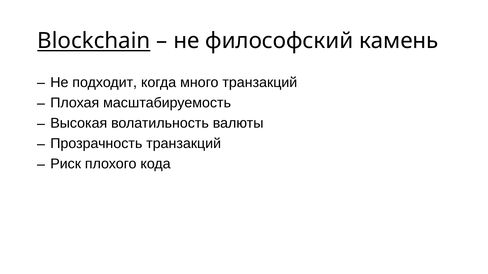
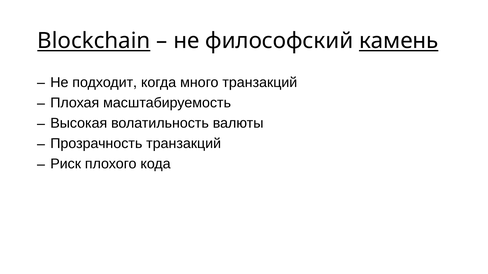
камень underline: none -> present
